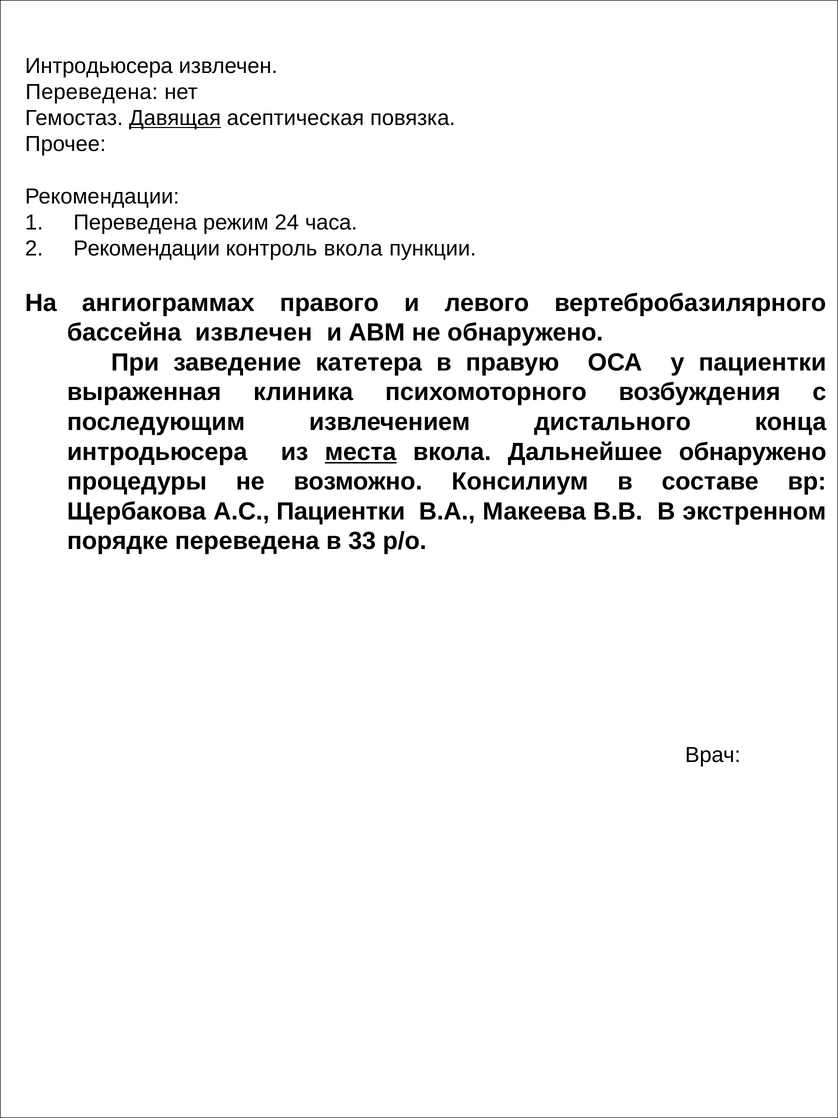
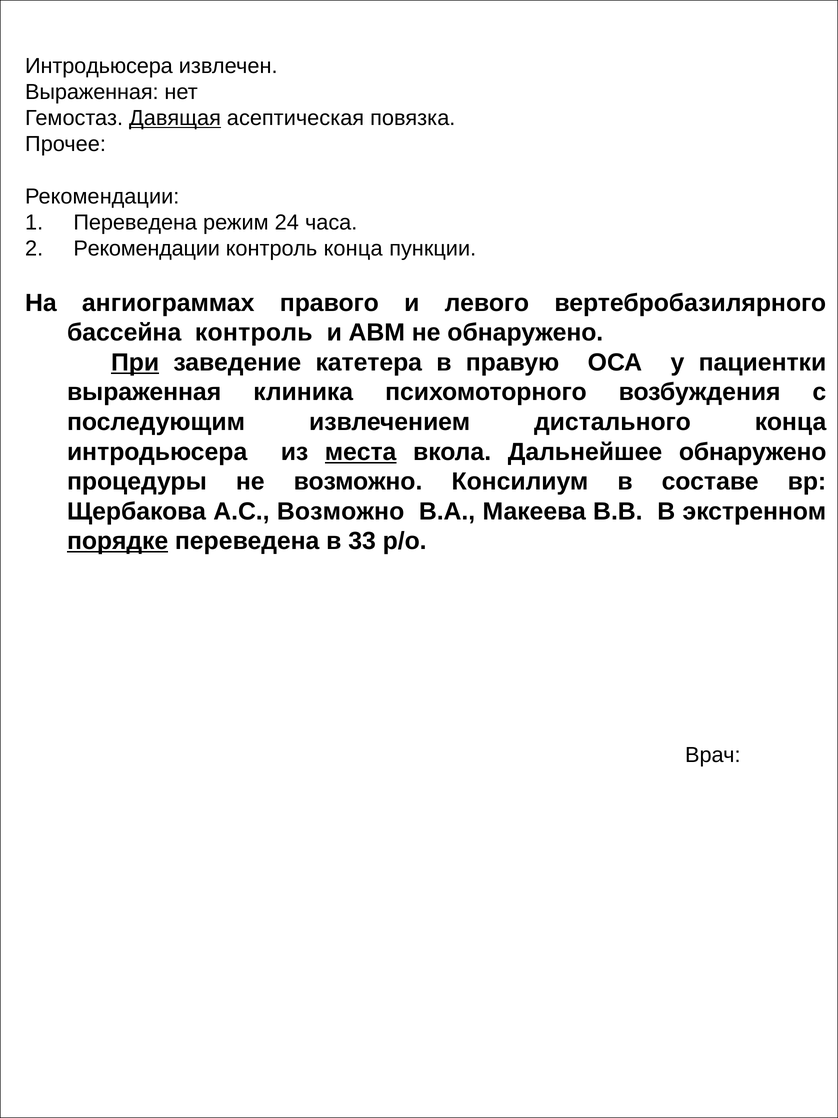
Переведена at (92, 92): Переведена -> Выраженная
контроль вкола: вкола -> конца
бассейна извлечен: извлечен -> контроль
При underline: none -> present
А.С Пациентки: Пациентки -> Возможно
порядке underline: none -> present
